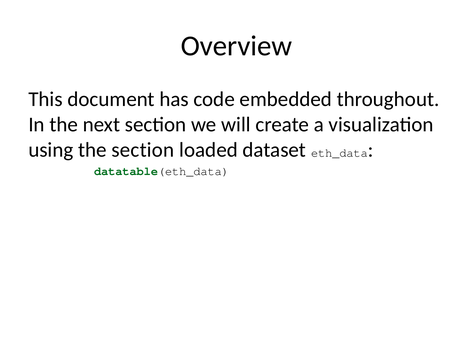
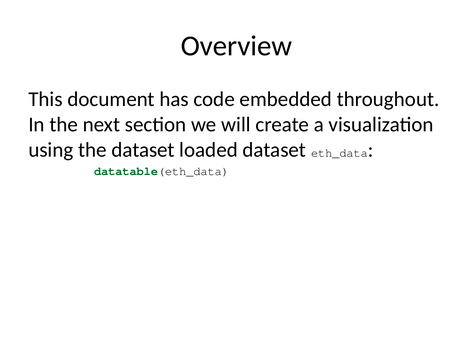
the section: section -> dataset
